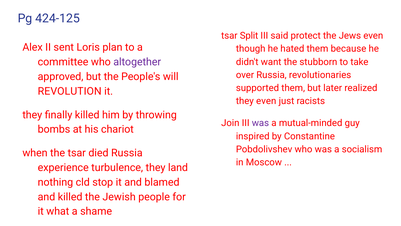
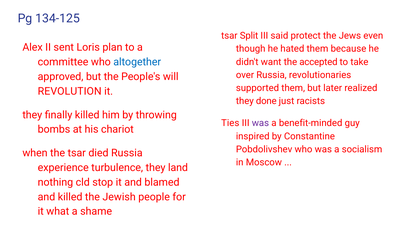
424-125: 424-125 -> 134-125
altogether colour: purple -> blue
stubborn: stubborn -> accepted
they even: even -> done
Join: Join -> Ties
mutual-minded: mutual-minded -> benefit-minded
